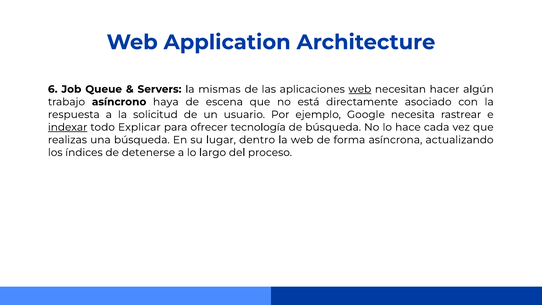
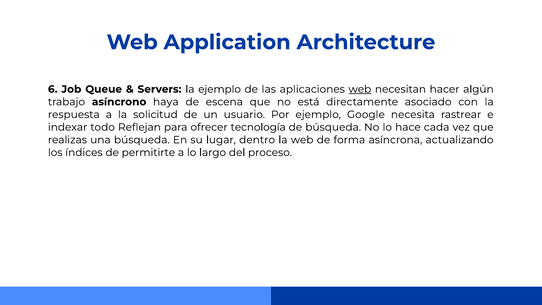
la mismas: mismas -> ejemplo
indexar underline: present -> none
Explicar: Explicar -> Reflejan
detenerse: detenerse -> permitirte
